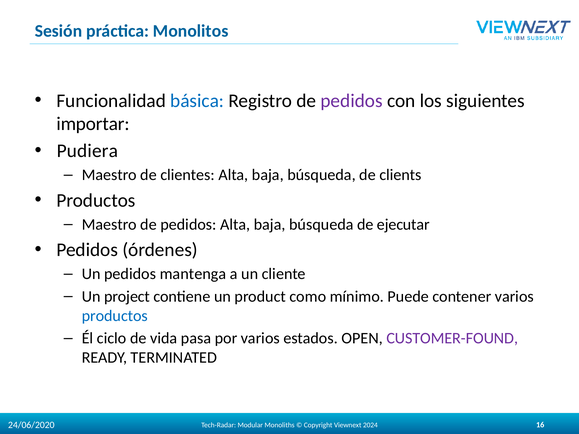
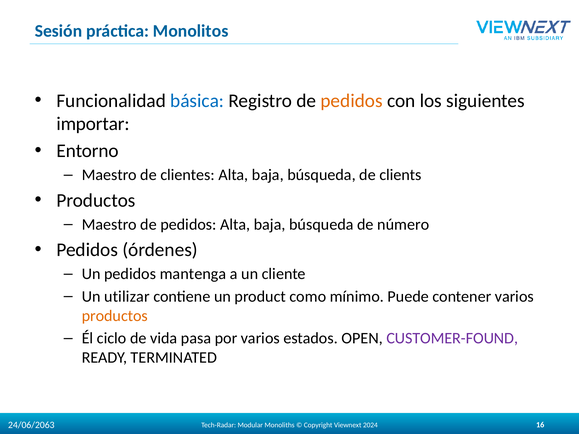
pedidos at (352, 101) colour: purple -> orange
Pudiera: Pudiera -> Entorno
ejecutar: ejecutar -> número
project: project -> utilizar
productos at (115, 316) colour: blue -> orange
24/06/2020: 24/06/2020 -> 24/06/2063
